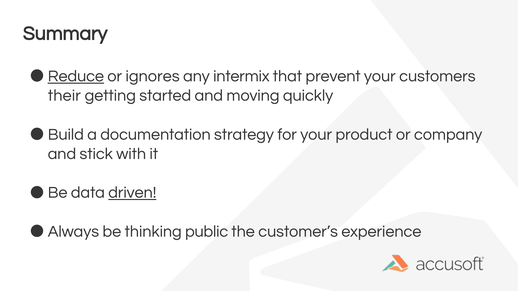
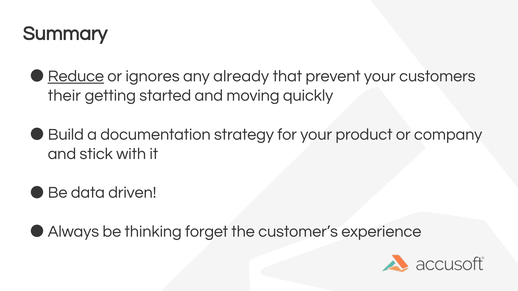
intermix: intermix -> already
driven underline: present -> none
public: public -> forget
